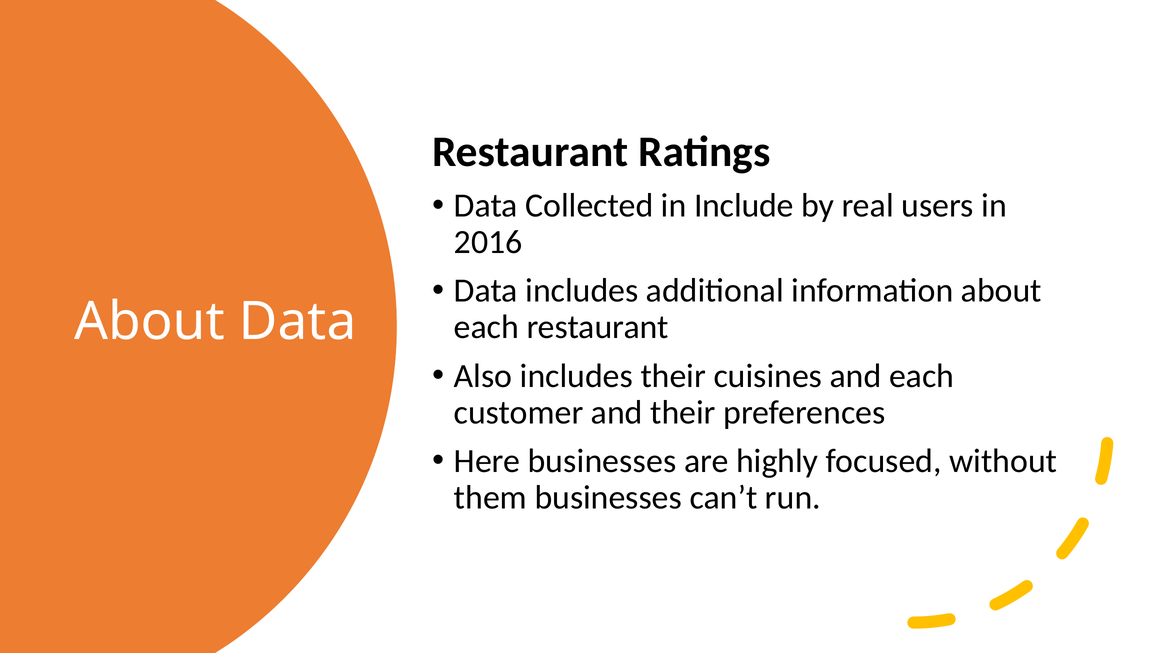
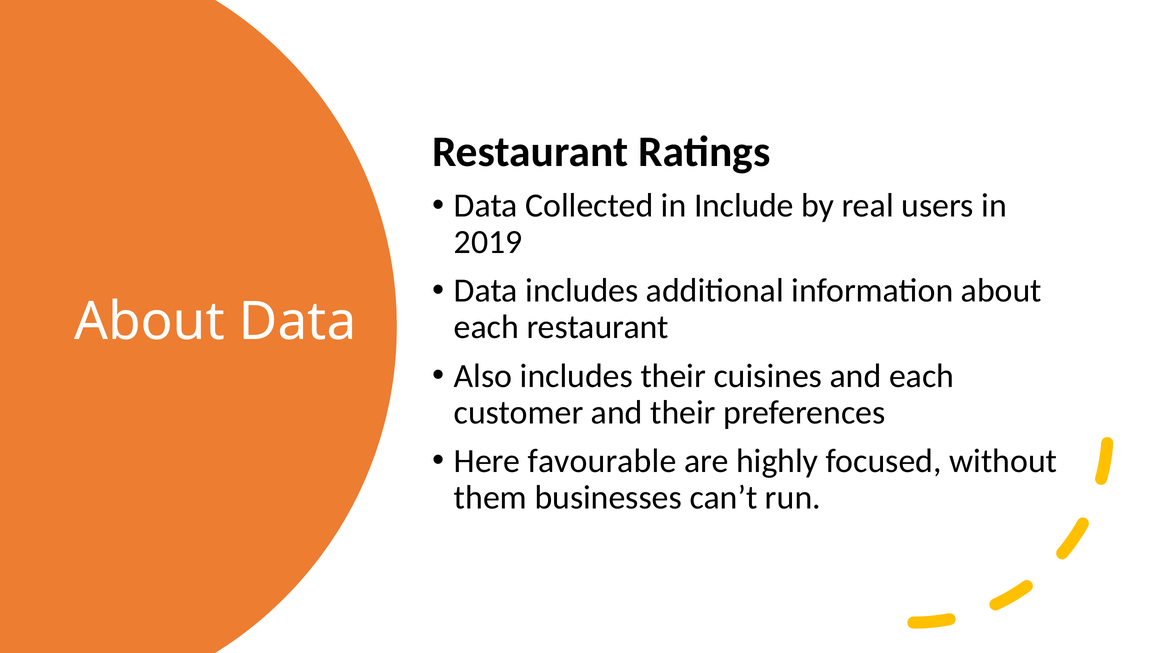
2016: 2016 -> 2019
Here businesses: businesses -> favourable
